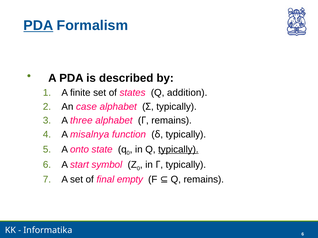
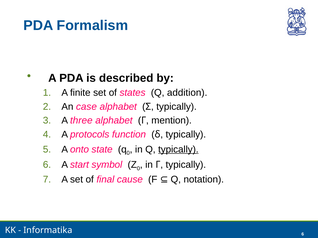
PDA at (38, 26) underline: present -> none
remains at (172, 121): remains -> mention
misalnya: misalnya -> protocols
empty: empty -> cause
Q remains: remains -> notation
